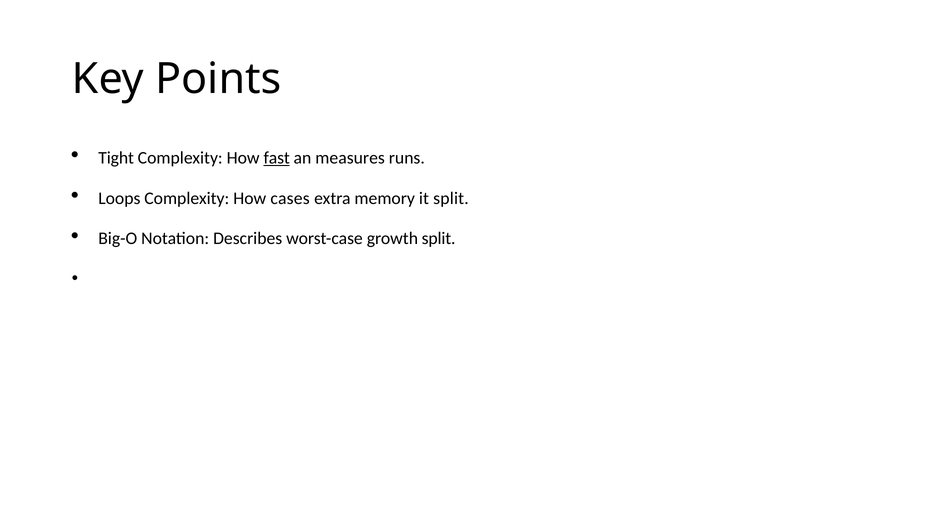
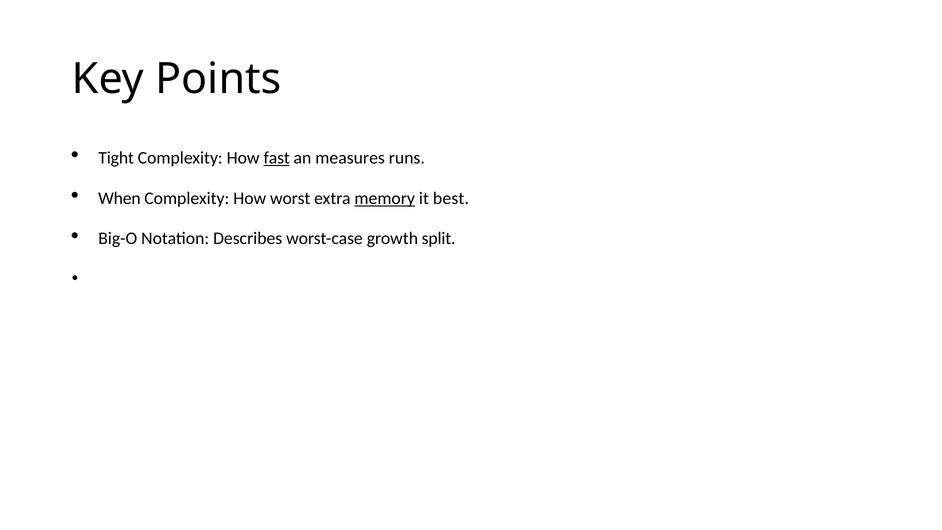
Loops: Loops -> When
cases: cases -> worst
memory underline: none -> present
it split: split -> best
